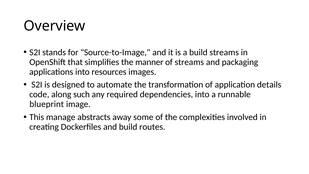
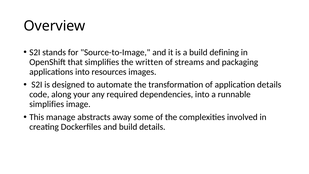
build streams: streams -> defining
manner: manner -> written
such: such -> your
blueprint at (47, 104): blueprint -> simplifies
build routes: routes -> details
